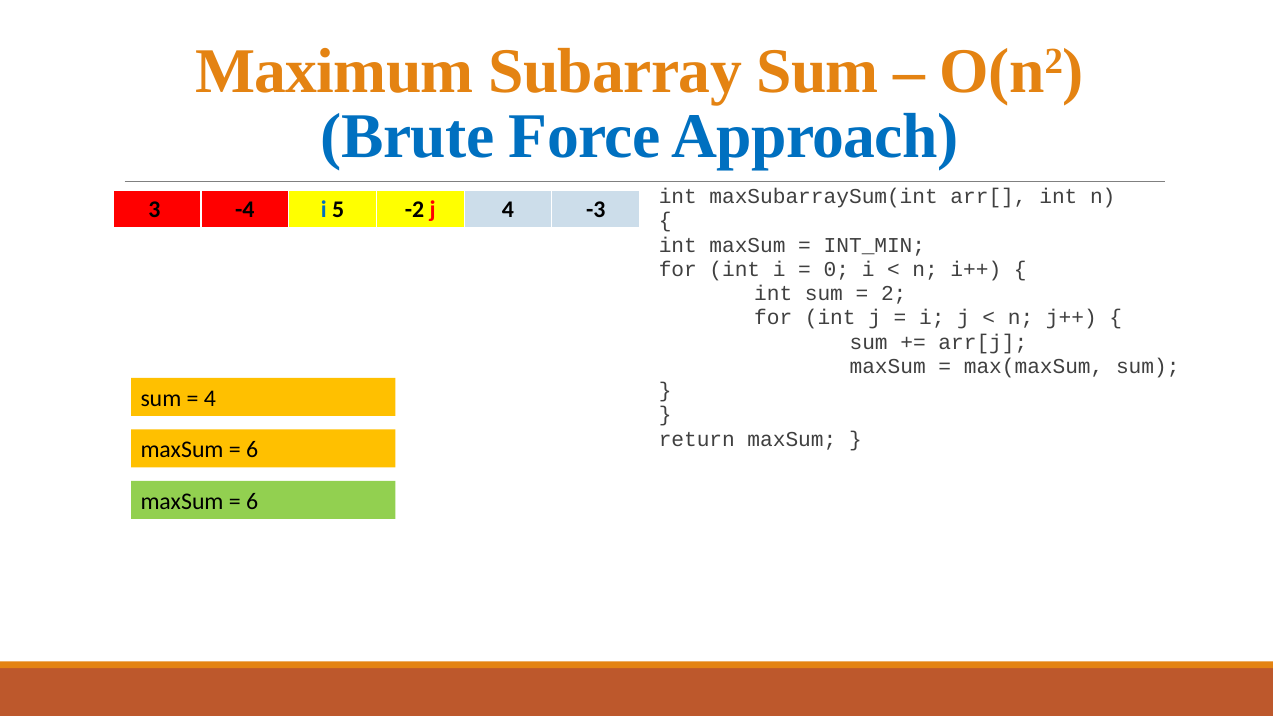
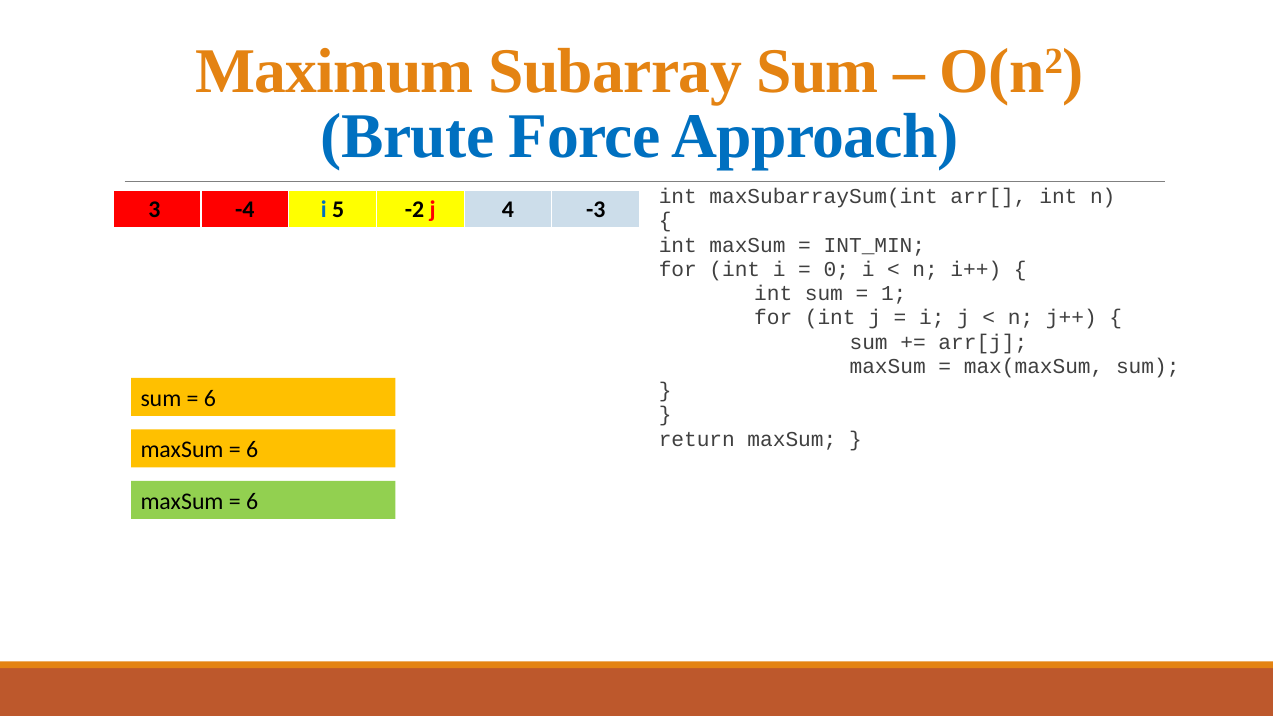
2: 2 -> 1
4 at (210, 398): 4 -> 6
